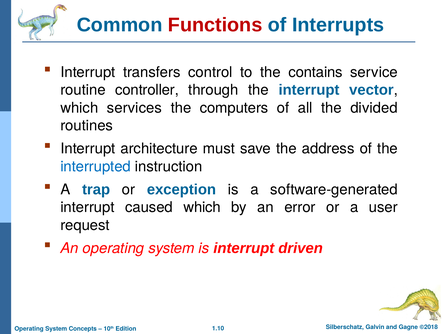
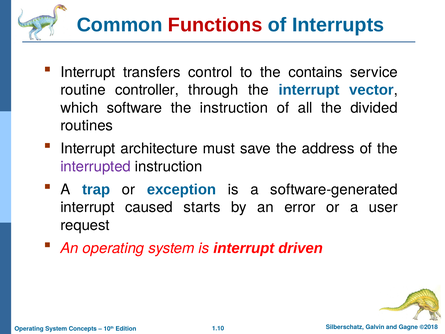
services: services -> software
the computers: computers -> instruction
interrupted colour: blue -> purple
caused which: which -> starts
